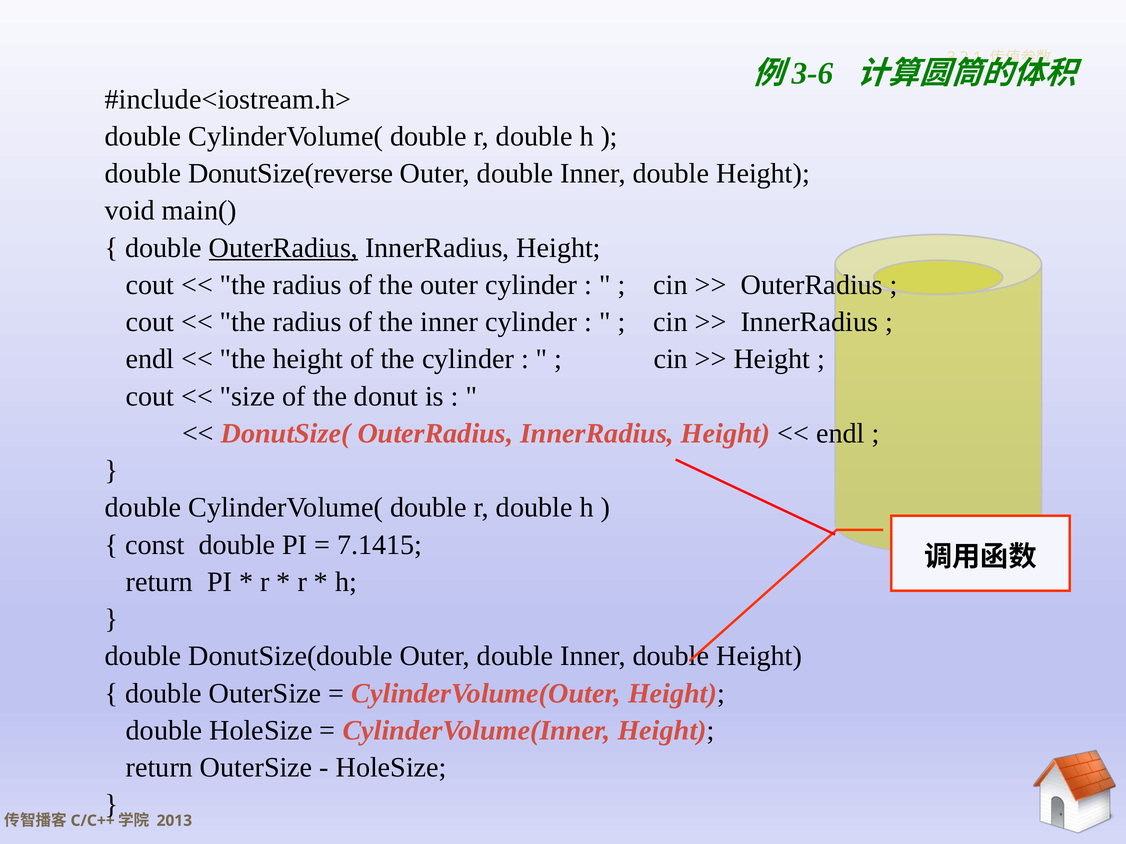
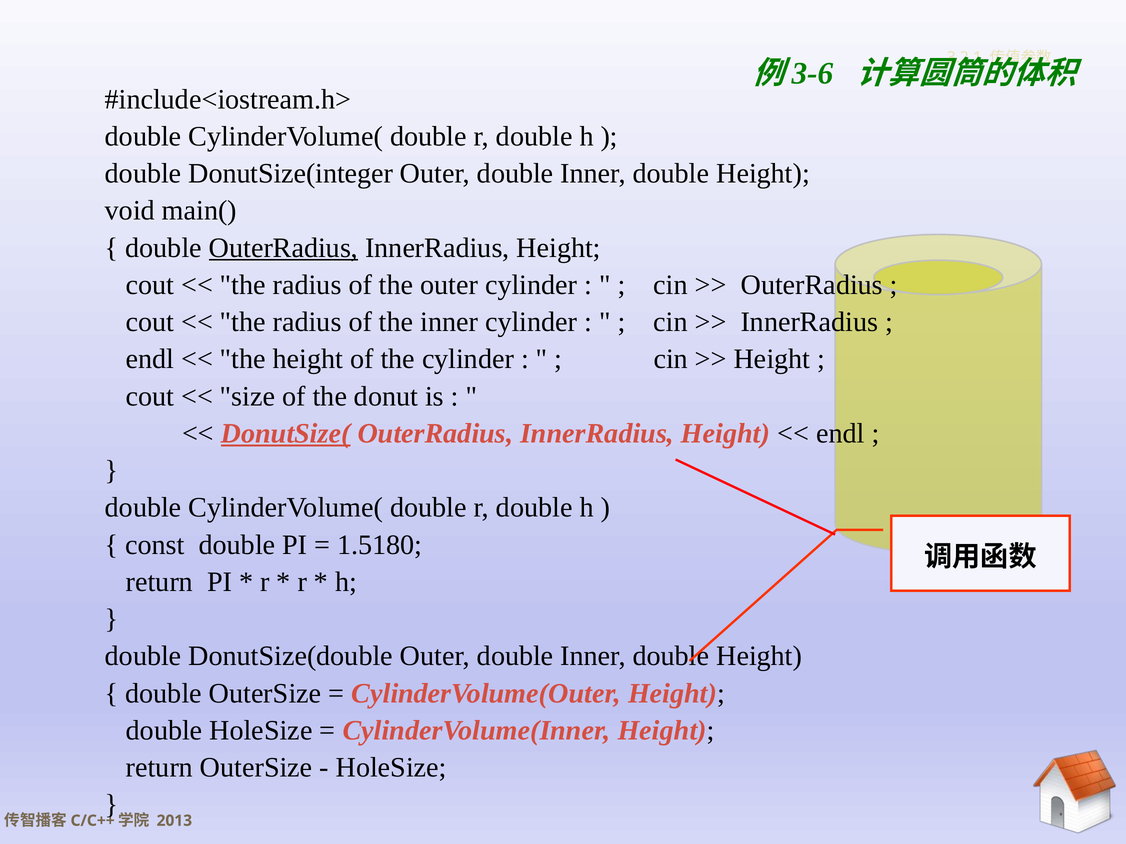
DonutSize(reverse: DonutSize(reverse -> DonutSize(integer
DonutSize( underline: none -> present
7.1415: 7.1415 -> 1.5180
